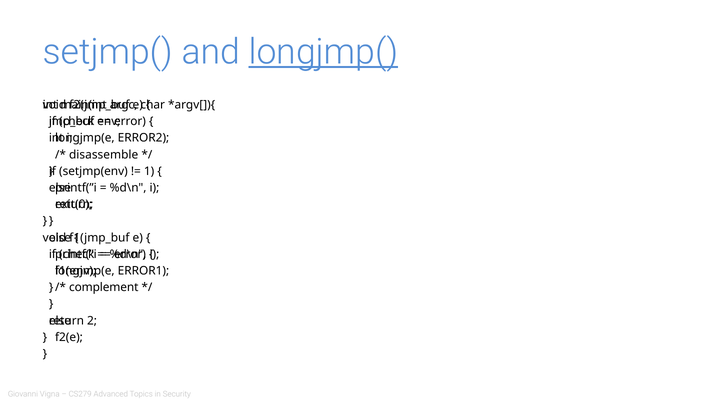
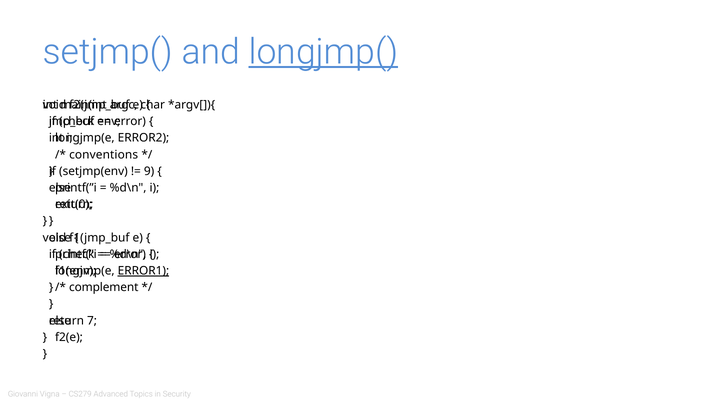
disassemble: disassemble -> conventions
1: 1 -> 9
ERROR1 underline: none -> present
2: 2 -> 7
